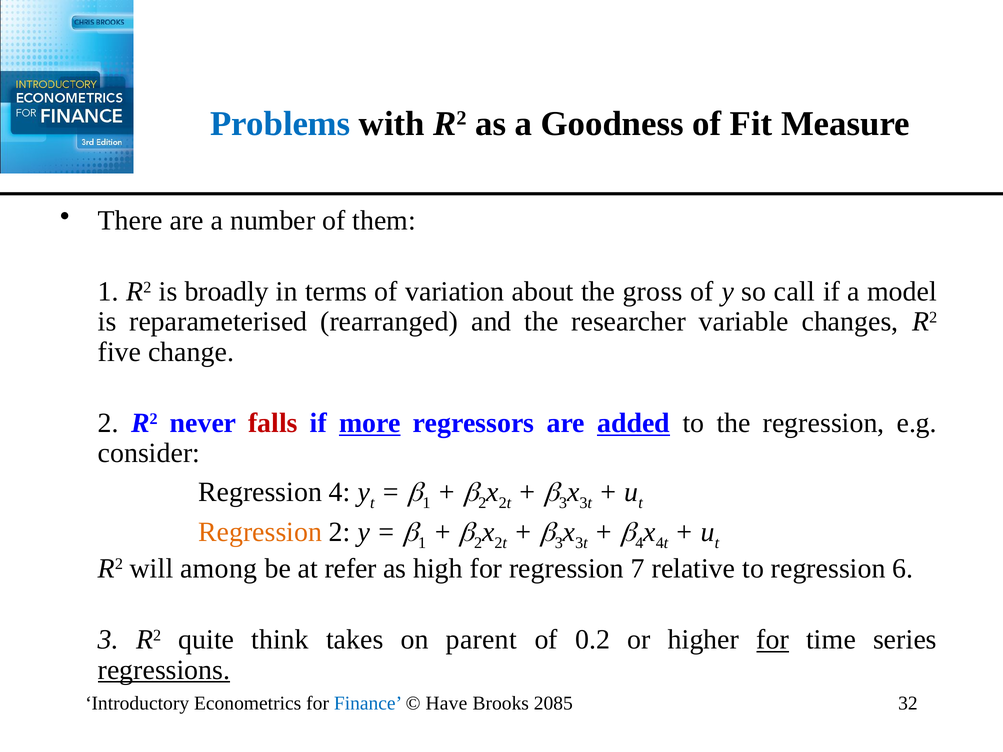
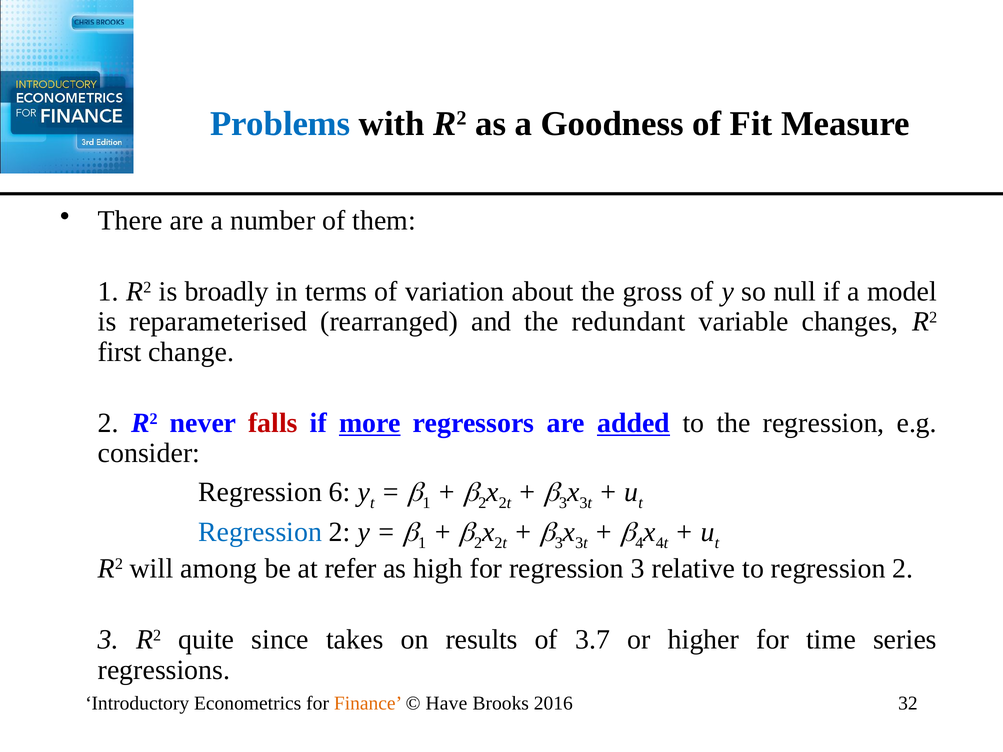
call: call -> null
researcher: researcher -> redundant
five: five -> first
Regression 4: 4 -> 6
Regression at (260, 532) colour: orange -> blue
regression 7: 7 -> 3
to regression 6: 6 -> 2
think: think -> since
parent: parent -> results
0.2: 0.2 -> 3.7
for at (773, 640) underline: present -> none
regressions underline: present -> none
Finance colour: blue -> orange
2085: 2085 -> 2016
